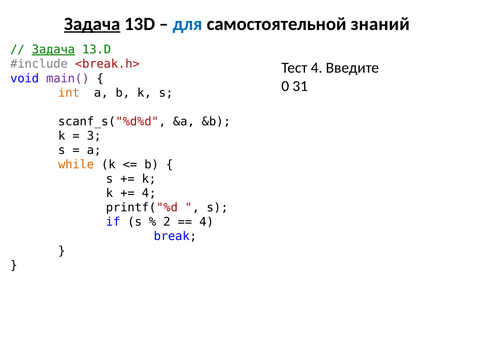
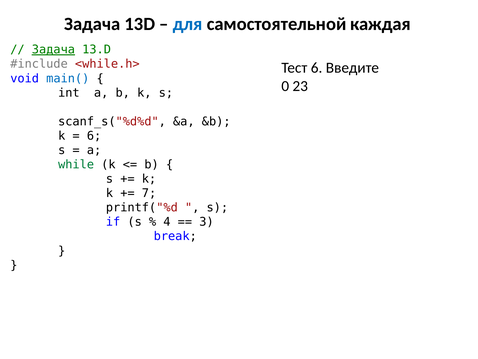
Задача at (92, 24) underline: present -> none
знаний: знаний -> каждая
<break.h>: <break.h> -> <while.h>
Тест 4: 4 -> 6
main( colour: purple -> blue
31: 31 -> 23
int colour: orange -> black
3 at (94, 136): 3 -> 6
while colour: orange -> green
4 at (149, 193): 4 -> 7
2: 2 -> 4
4 at (207, 222): 4 -> 3
